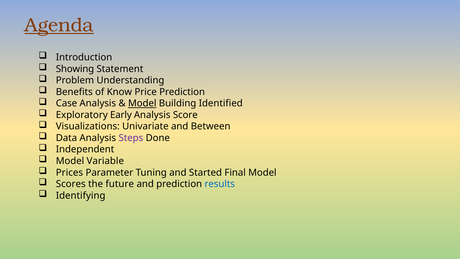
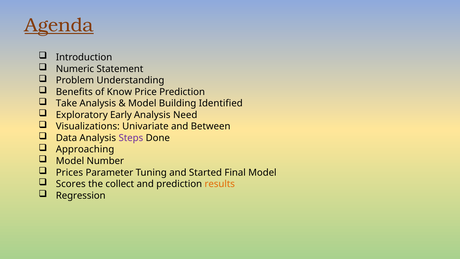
Showing: Showing -> Numeric
Case: Case -> Take
Model at (142, 103) underline: present -> none
Score: Score -> Need
Independent: Independent -> Approaching
Variable: Variable -> Number
future: future -> collect
results colour: blue -> orange
Identifying: Identifying -> Regression
